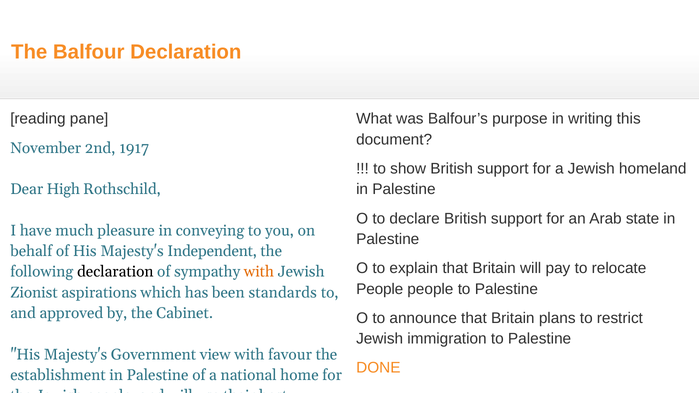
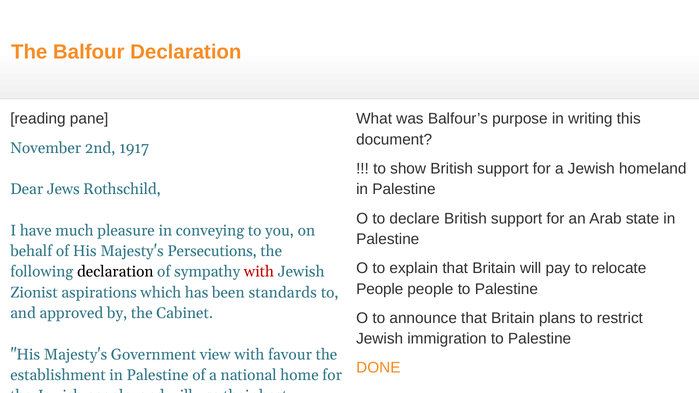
High: High -> Jews
Independent: Independent -> Persecutions
with at (259, 272) colour: orange -> red
